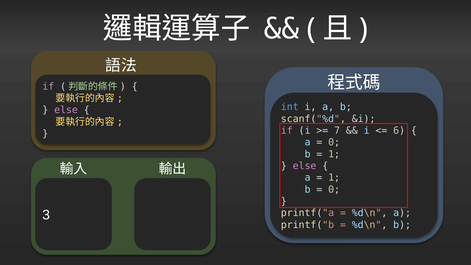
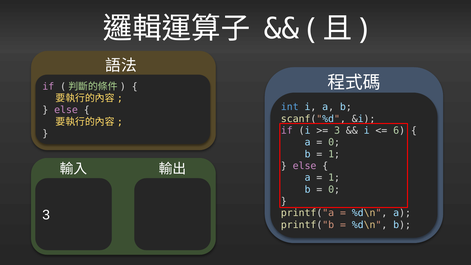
7 at (337, 131): 7 -> 3
